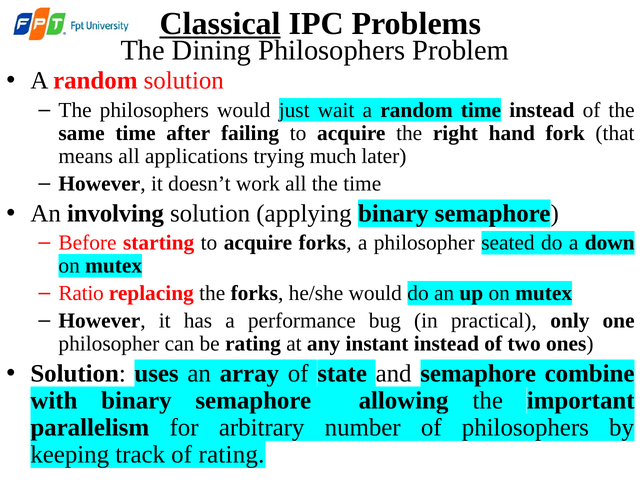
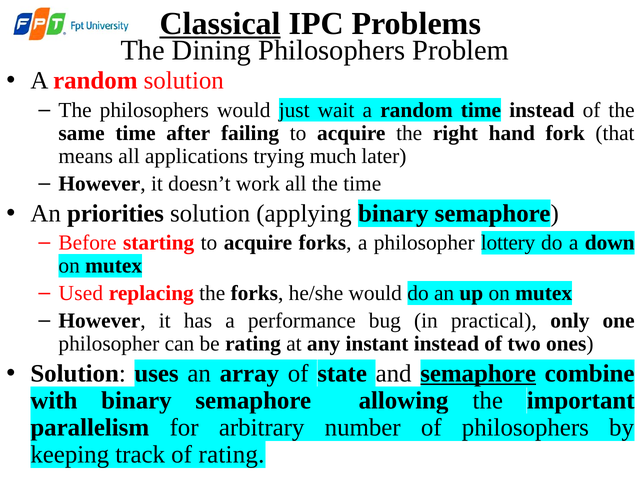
involving: involving -> priorities
seated: seated -> lottery
Ratio: Ratio -> Used
semaphore at (478, 373) underline: none -> present
